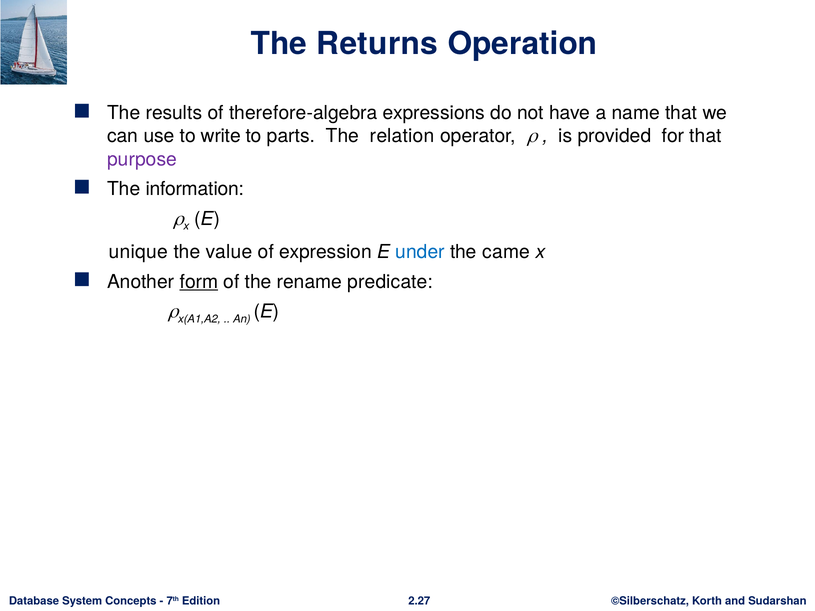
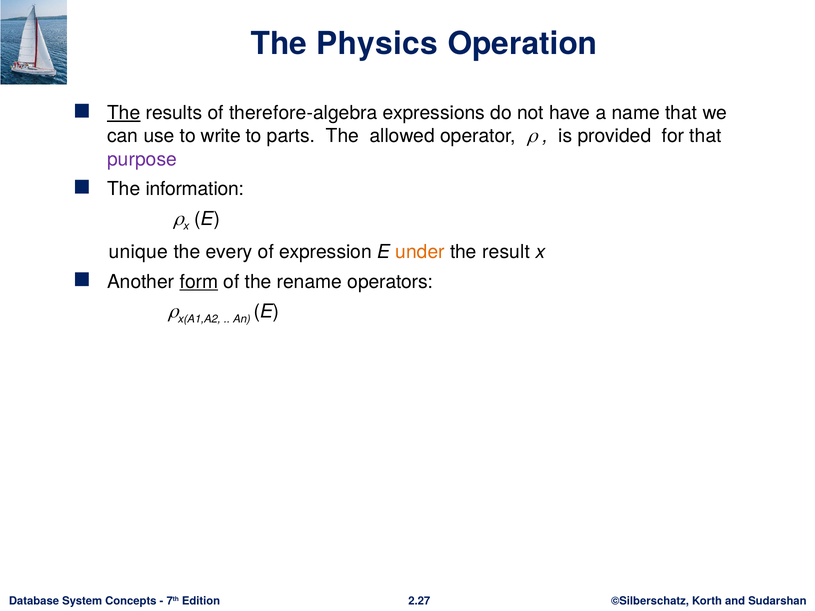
Returns: Returns -> Physics
The at (124, 113) underline: none -> present
relation: relation -> allowed
value: value -> every
under colour: blue -> orange
came: came -> result
predicate: predicate -> operators
